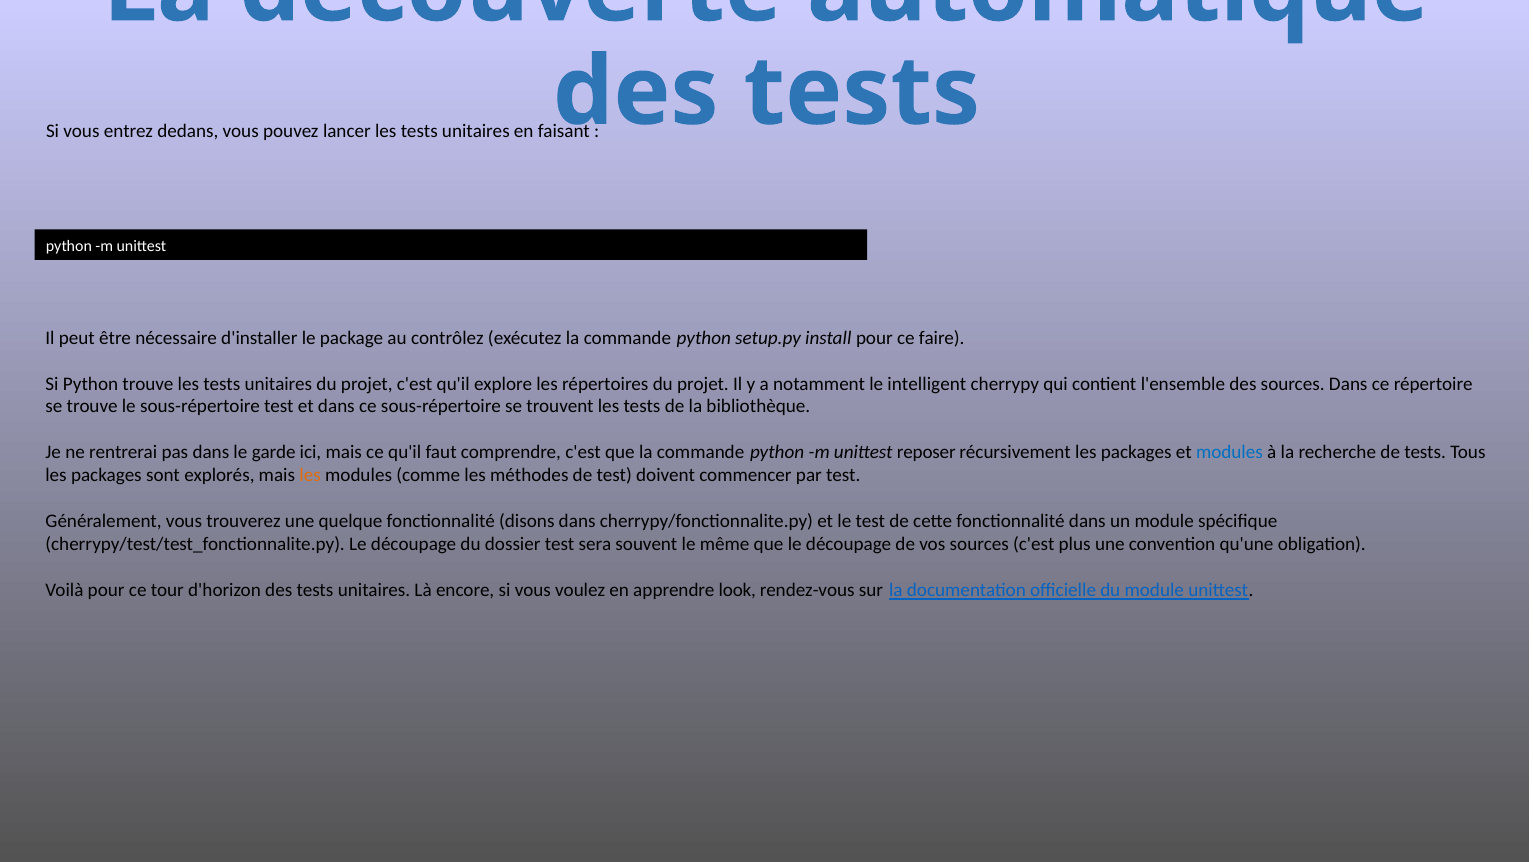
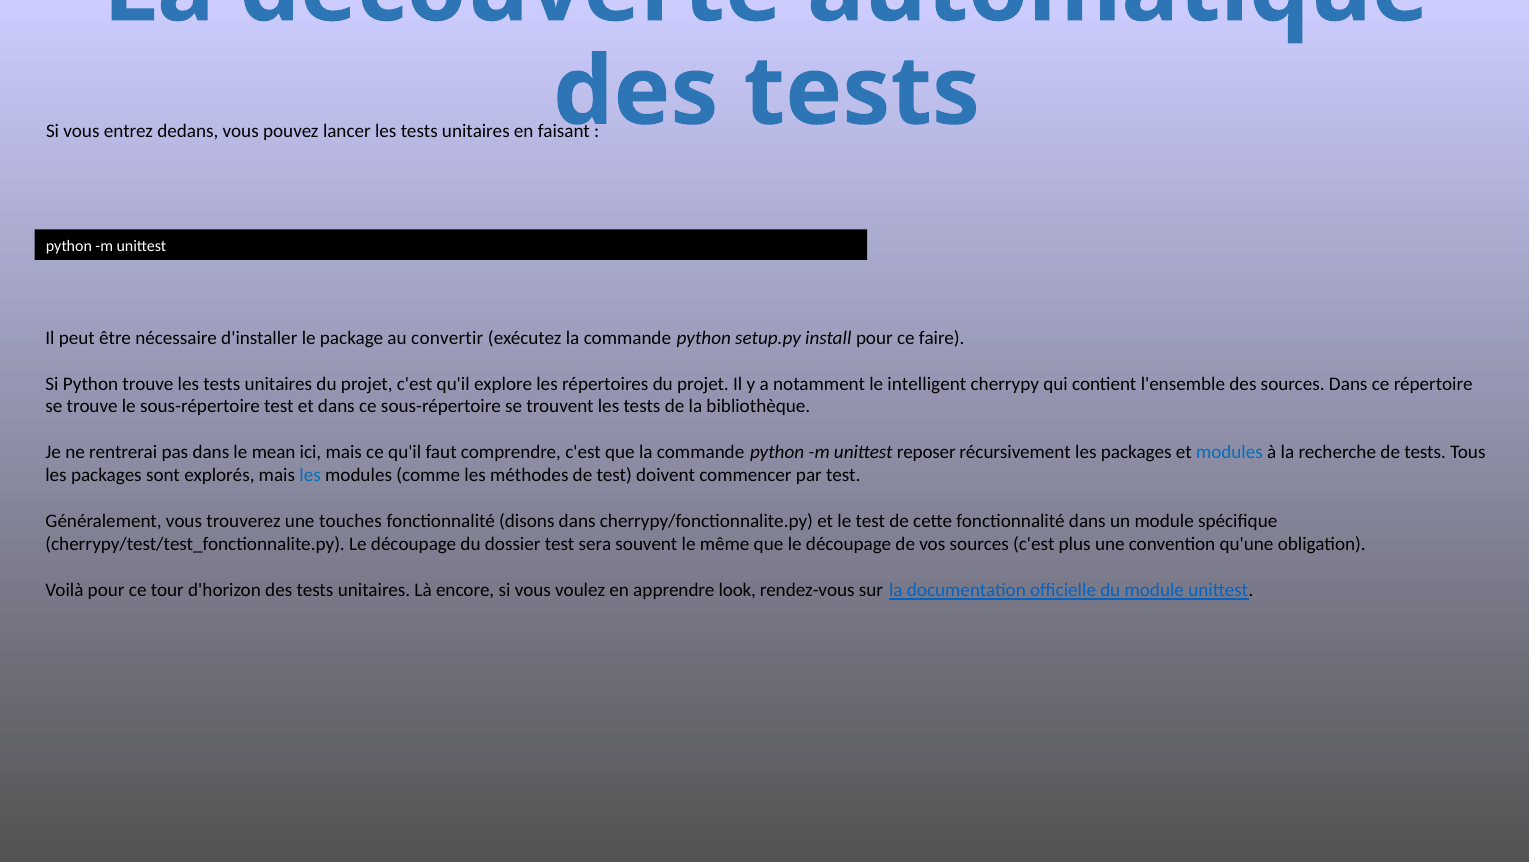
contrôlez: contrôlez -> convertir
garde: garde -> mean
les at (310, 476) colour: orange -> blue
quelque: quelque -> touches
